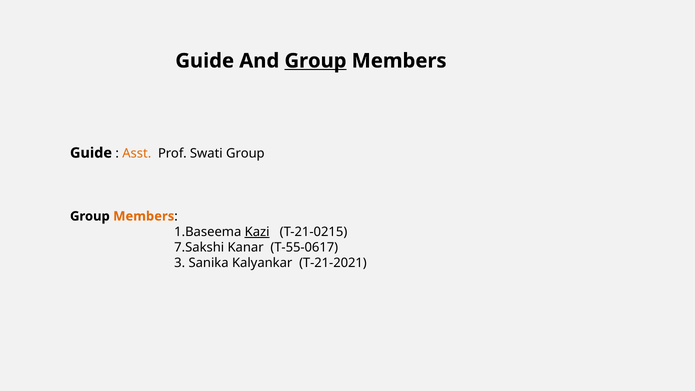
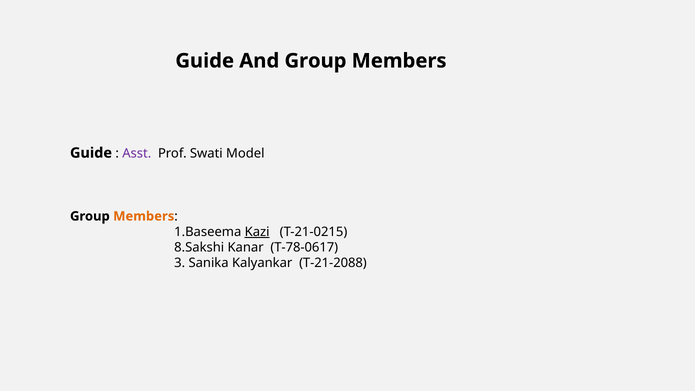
Group at (315, 61) underline: present -> none
Asst colour: orange -> purple
Swati Group: Group -> Model
7.Sakshi: 7.Sakshi -> 8.Sakshi
T-55-0617: T-55-0617 -> T-78-0617
T-21-2021: T-21-2021 -> T-21-2088
